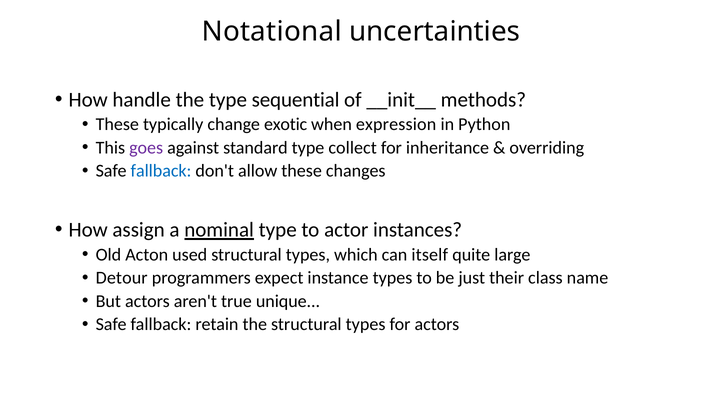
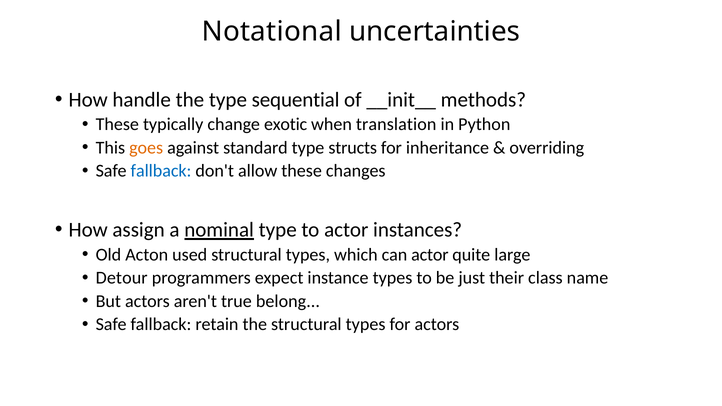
expression: expression -> translation
goes colour: purple -> orange
collect: collect -> structs
can itself: itself -> actor
unique: unique -> belong
